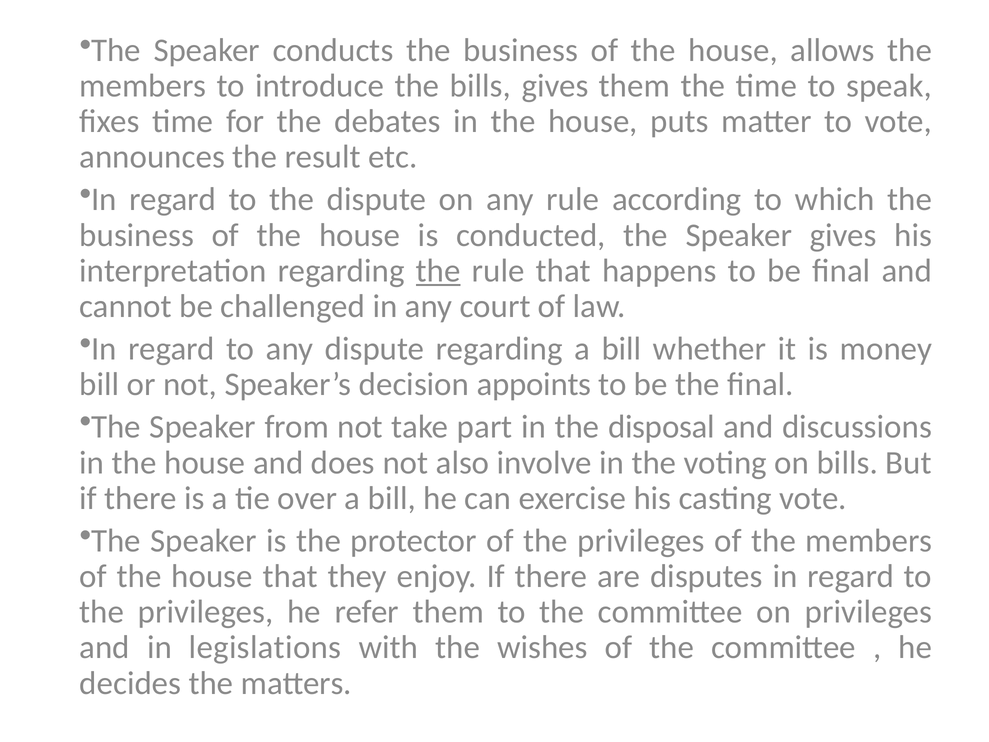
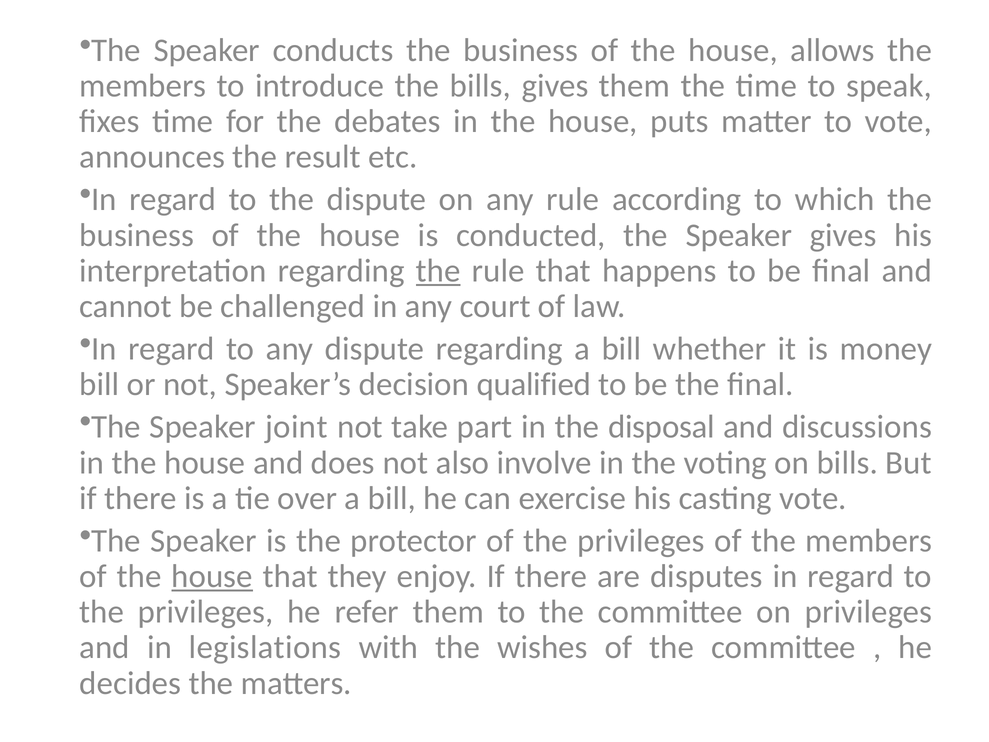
appoints: appoints -> qualified
from: from -> joint
house at (212, 576) underline: none -> present
